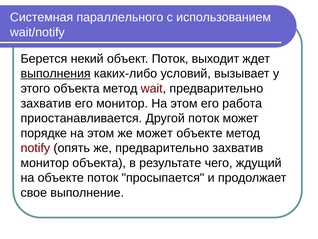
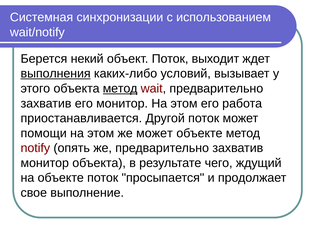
параллельного: параллельного -> синхронизации
метод at (120, 88) underline: none -> present
порядке: порядке -> помощи
